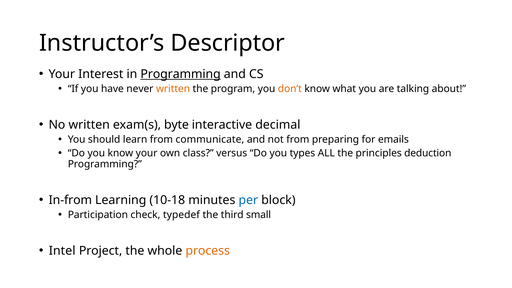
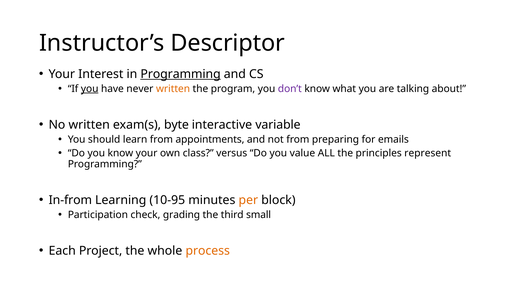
you at (90, 89) underline: none -> present
don’t colour: orange -> purple
decimal: decimal -> variable
communicate: communicate -> appointments
types: types -> value
deduction: deduction -> represent
10-18: 10-18 -> 10-95
per colour: blue -> orange
typedef: typedef -> grading
Intel: Intel -> Each
